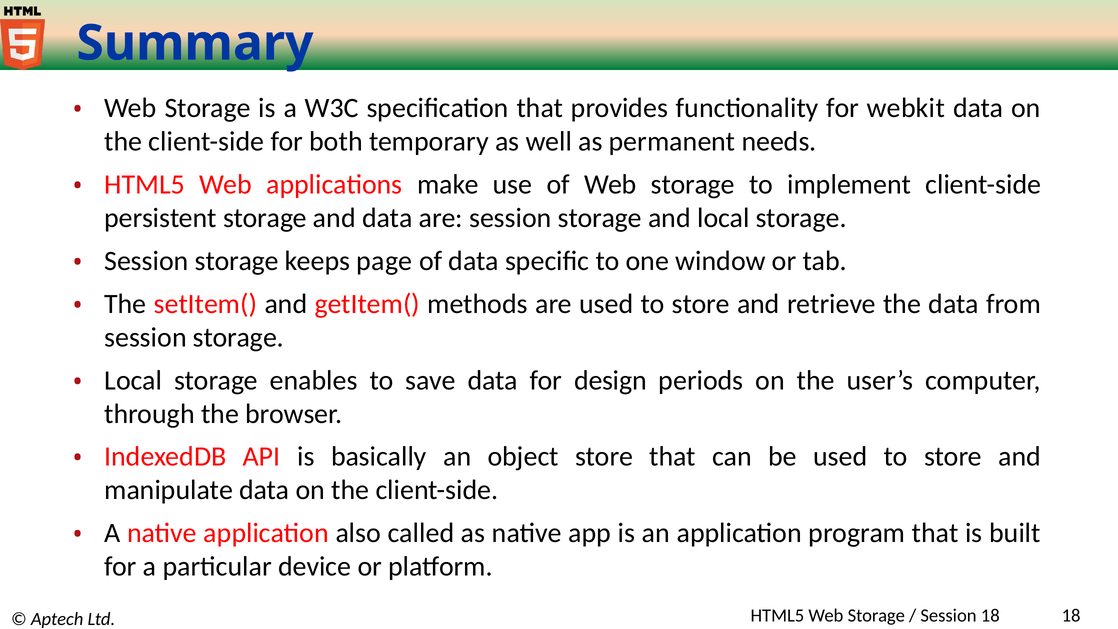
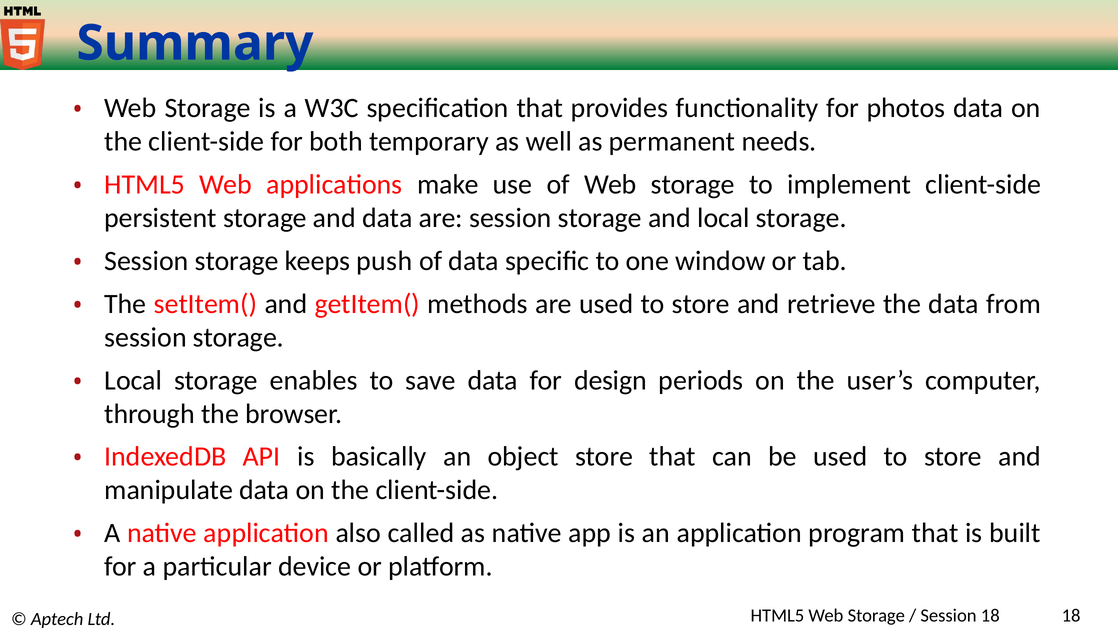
webkit: webkit -> photos
page: page -> push
